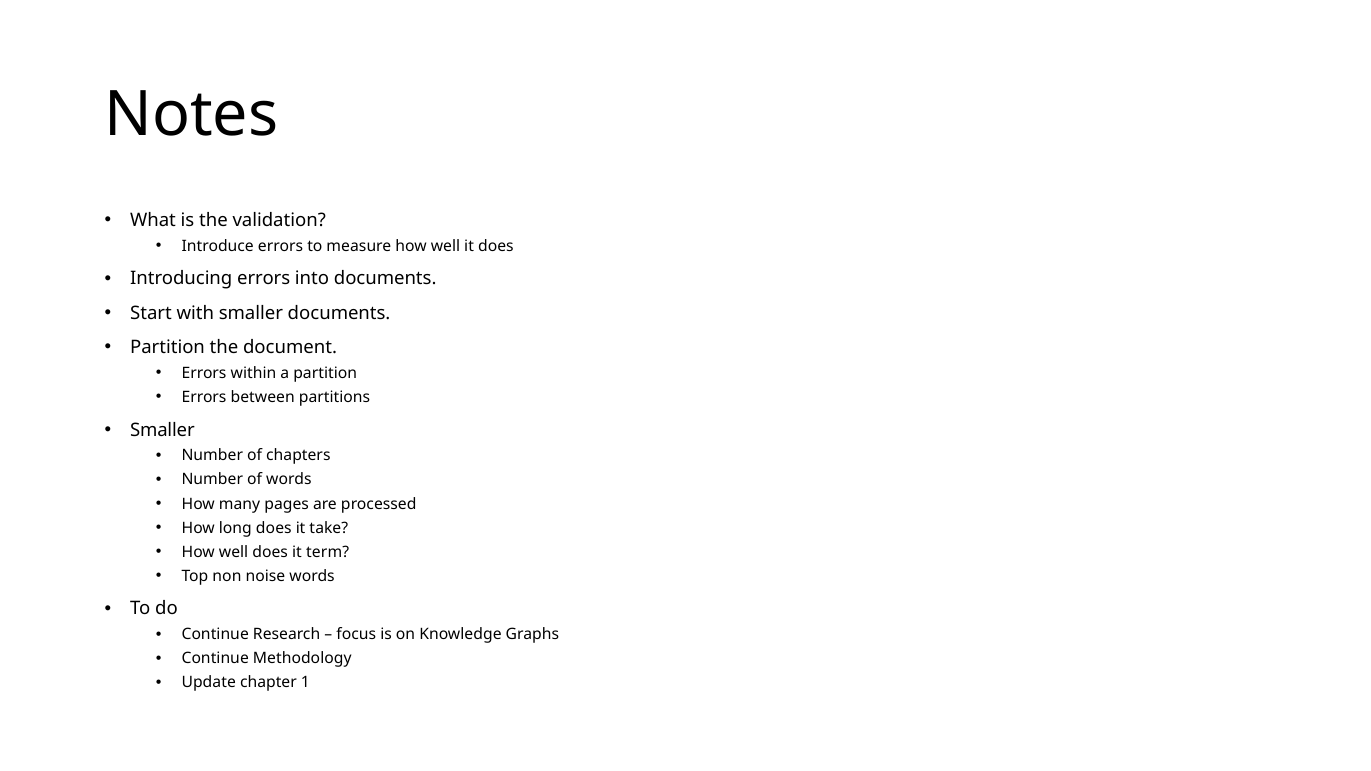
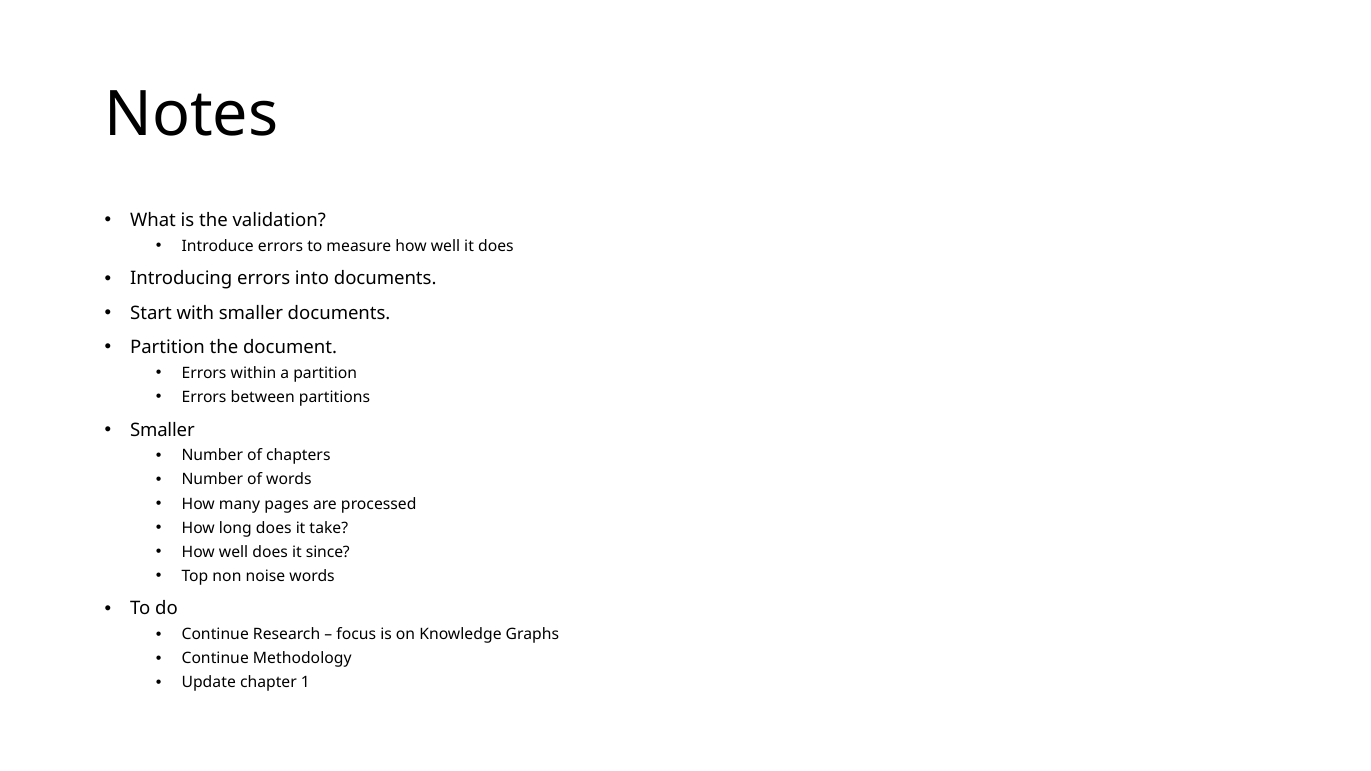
term: term -> since
